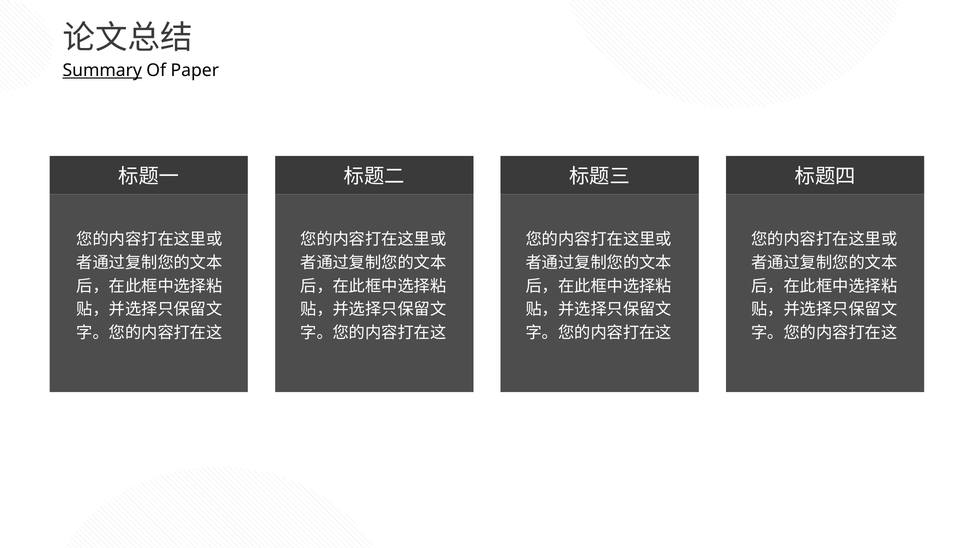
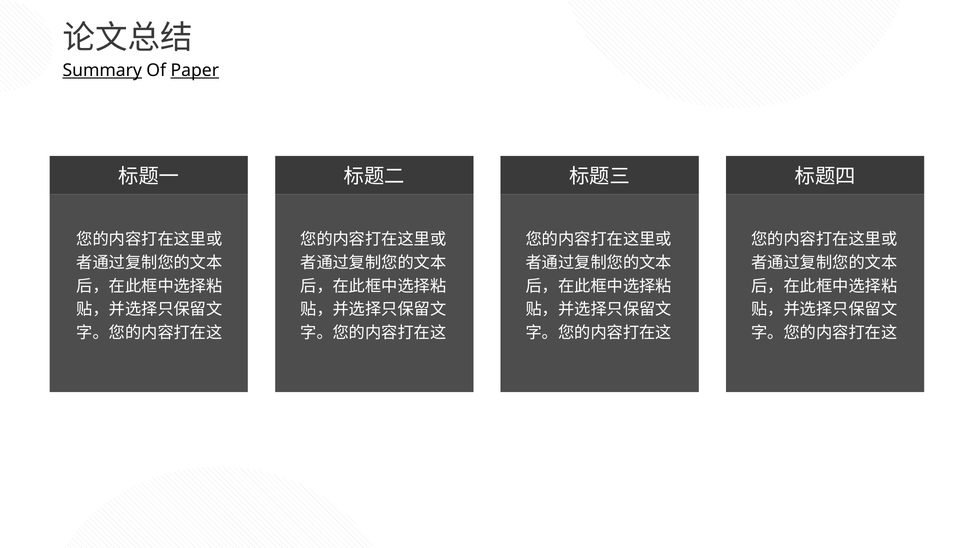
Paper underline: none -> present
